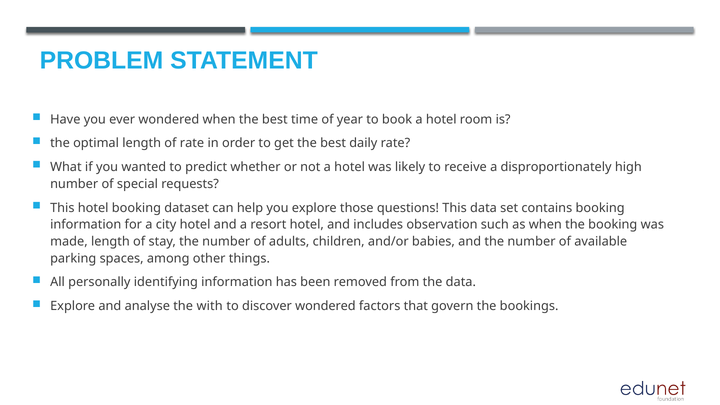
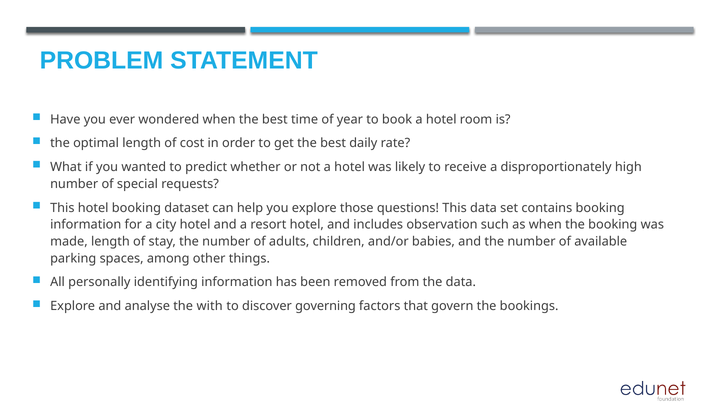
of rate: rate -> cost
discover wondered: wondered -> governing
